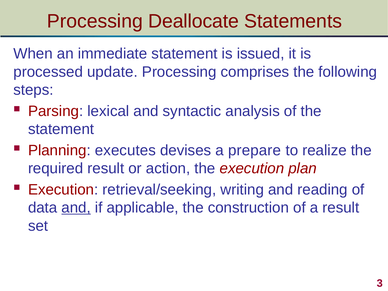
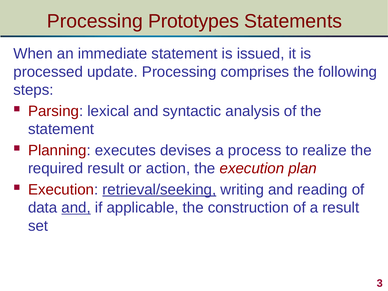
Deallocate: Deallocate -> Prototypes
prepare: prepare -> process
retrieval/seeking underline: none -> present
